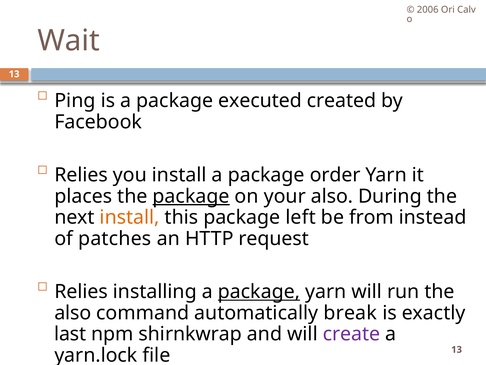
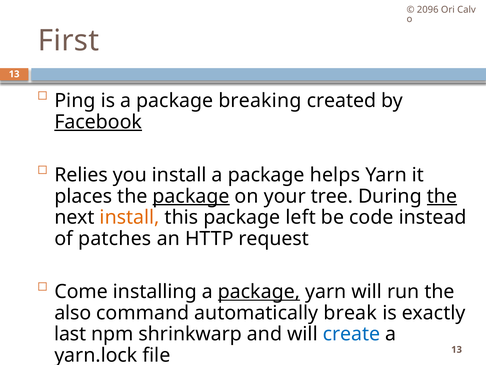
2006: 2006 -> 2096
Wait: Wait -> First
executed: executed -> breaking
Facebook underline: none -> present
order: order -> helps
your also: also -> tree
the at (442, 196) underline: none -> present
from: from -> code
Relies at (81, 291): Relies -> Come
shirnkwrap: shirnkwrap -> shrinkwarp
create colour: purple -> blue
